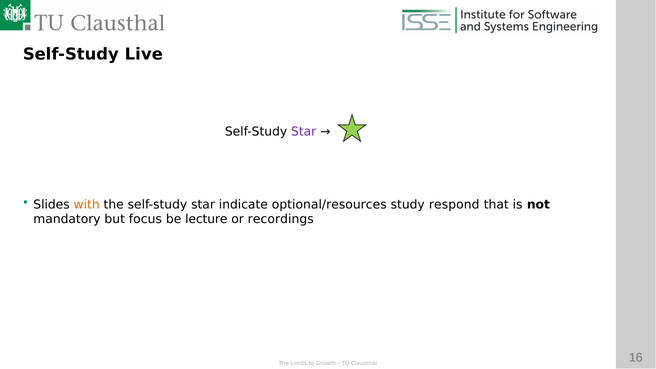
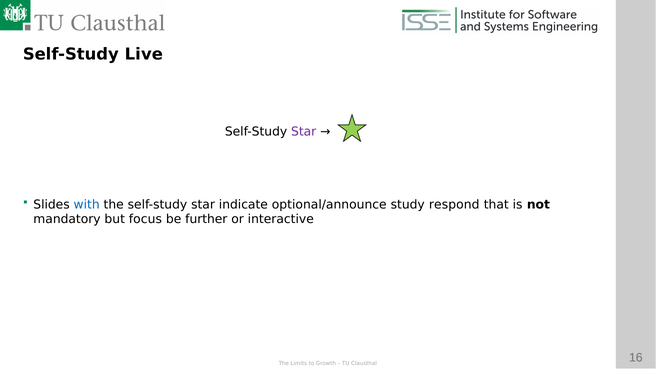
with colour: orange -> blue
optional/resources: optional/resources -> optional/announce
lecture: lecture -> further
recordings: recordings -> interactive
